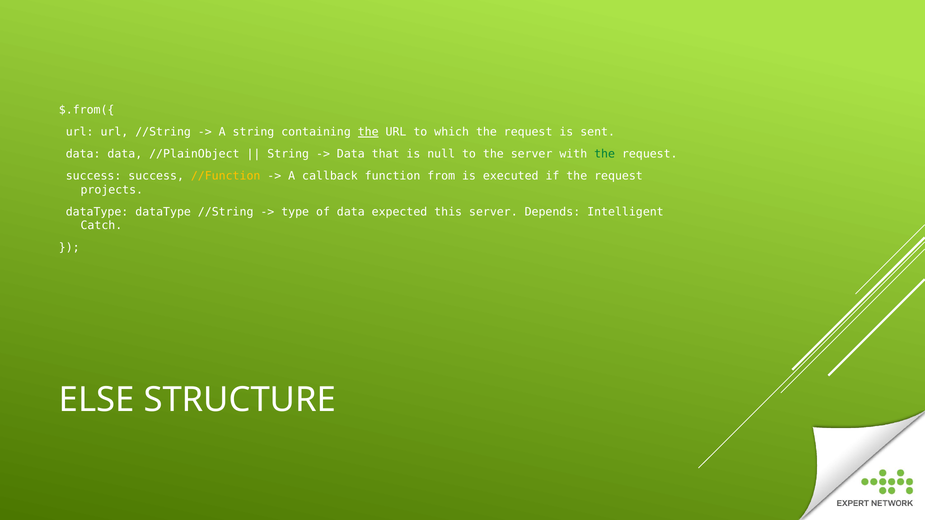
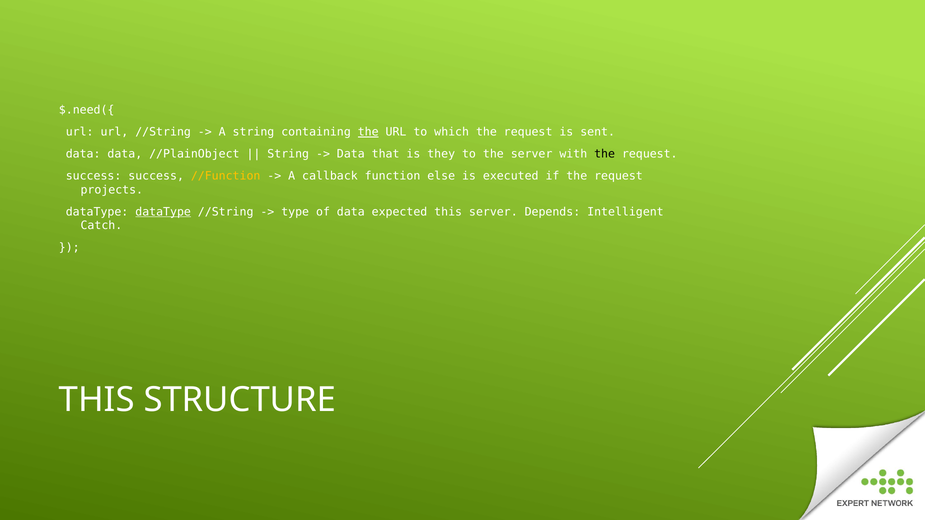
$.from({: $.from({ -> $.need({
null: null -> they
the at (605, 154) colour: green -> black
from: from -> else
dataType at (163, 212) underline: none -> present
ELSE at (97, 400): ELSE -> THIS
